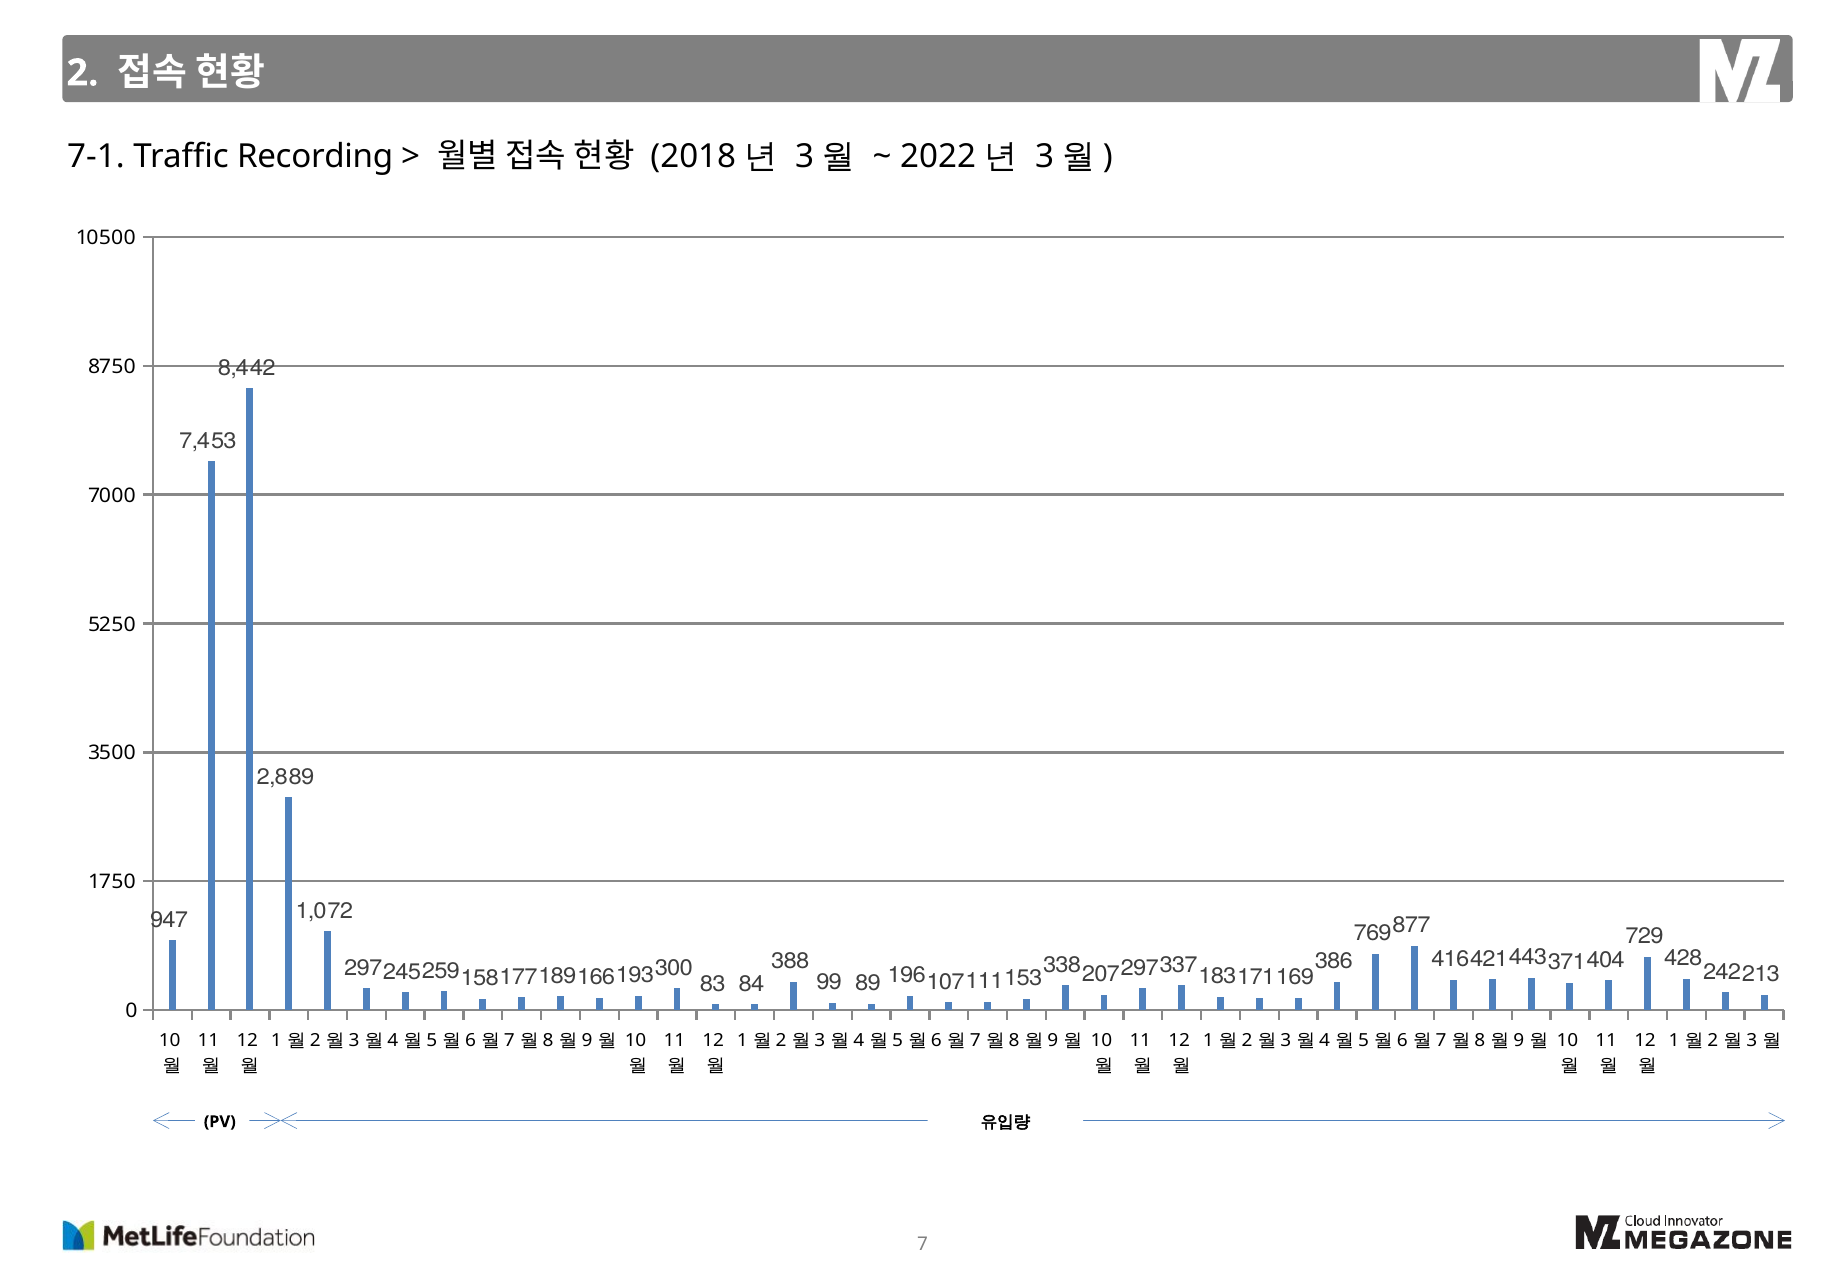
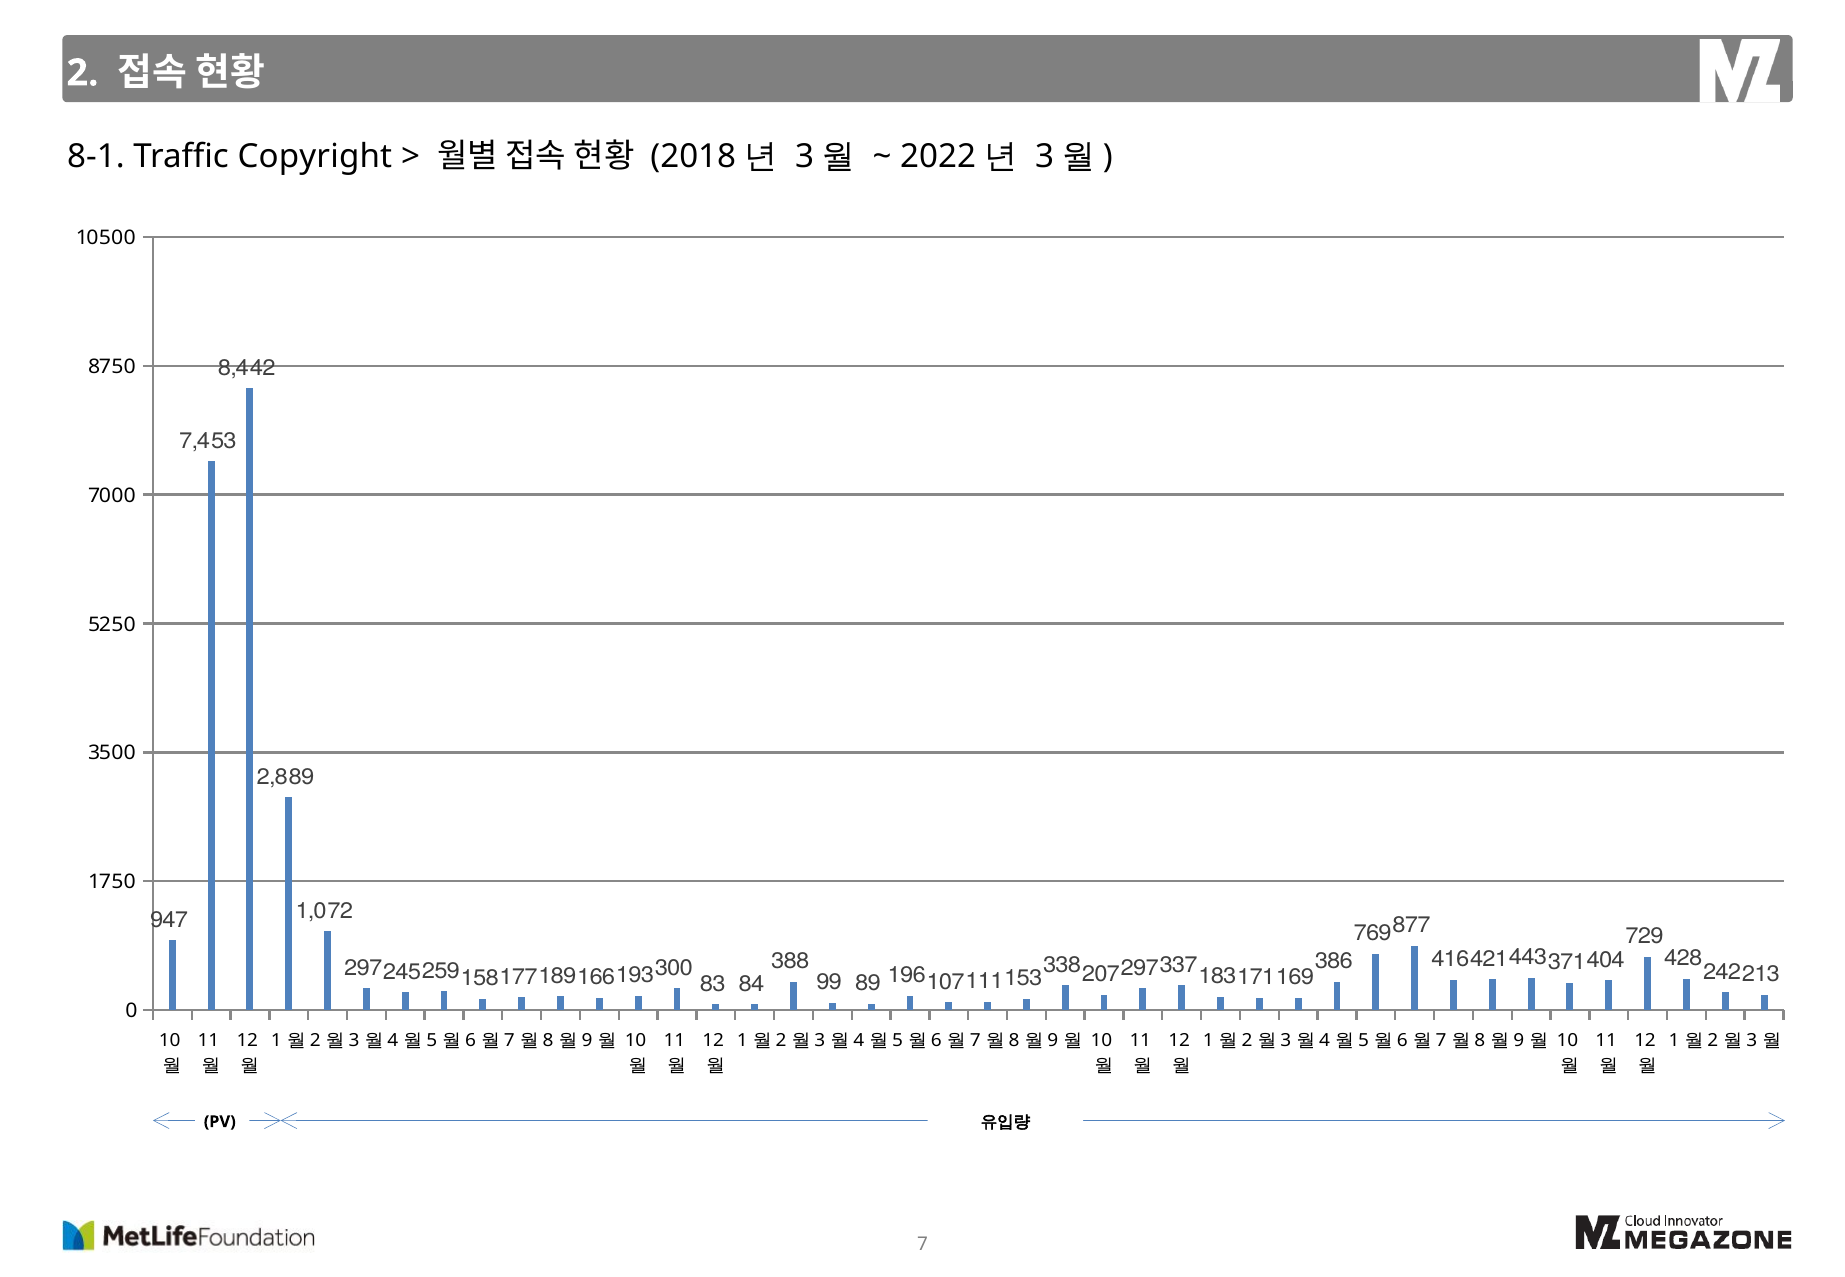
7-1: 7-1 -> 8-1
Recording: Recording -> Copyright
